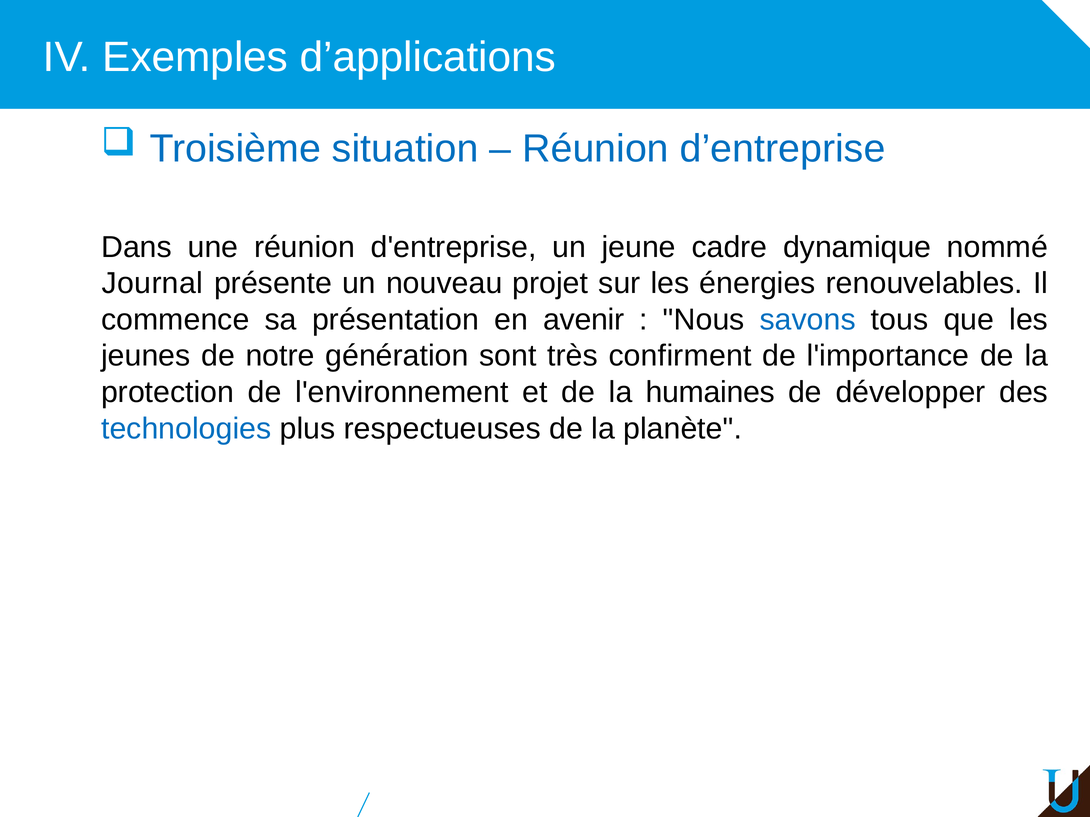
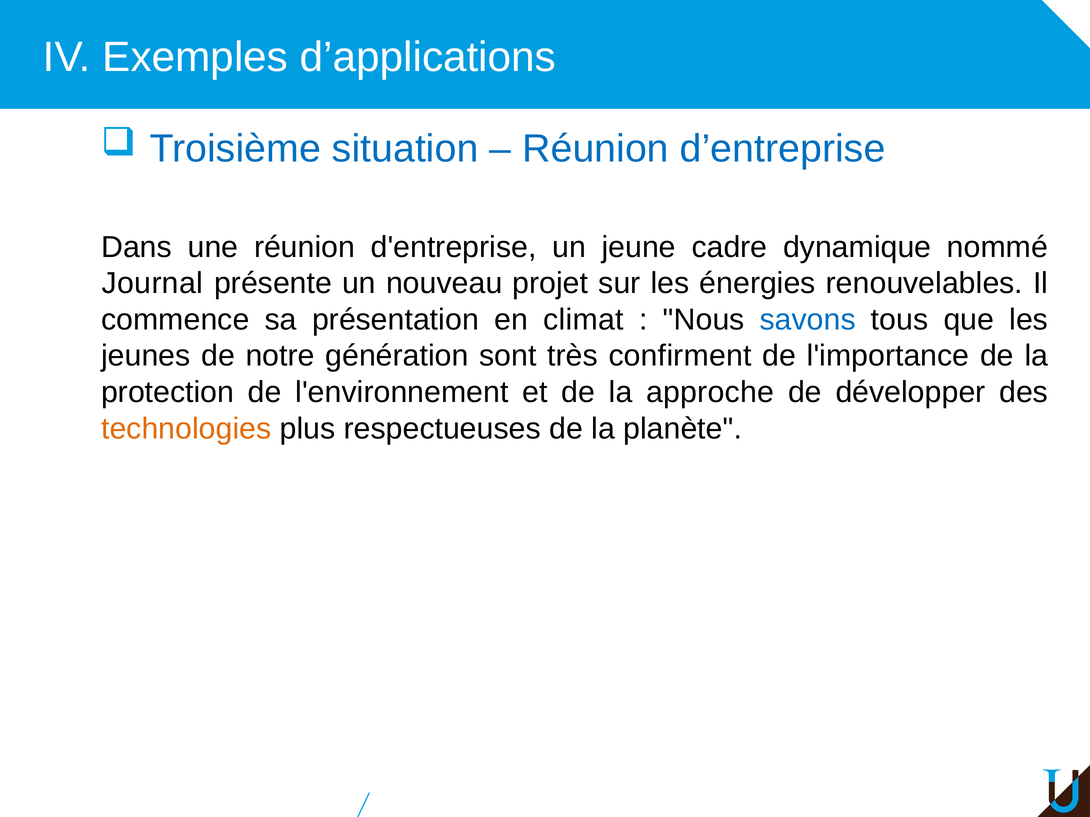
avenir: avenir -> climat
humaines: humaines -> approche
technologies colour: blue -> orange
